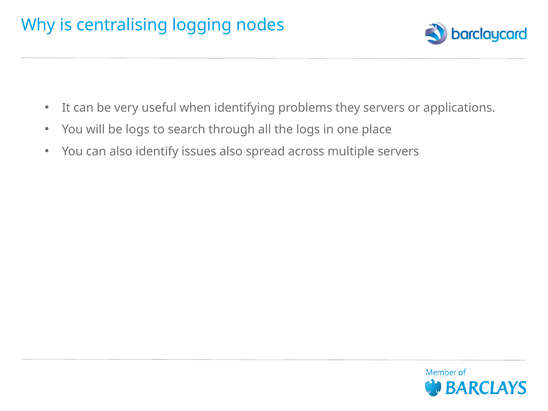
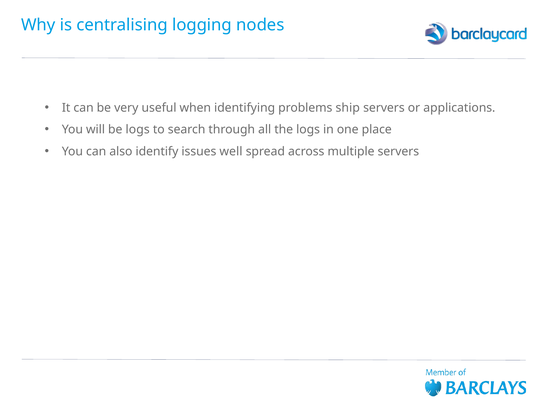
they: they -> ship
issues also: also -> well
